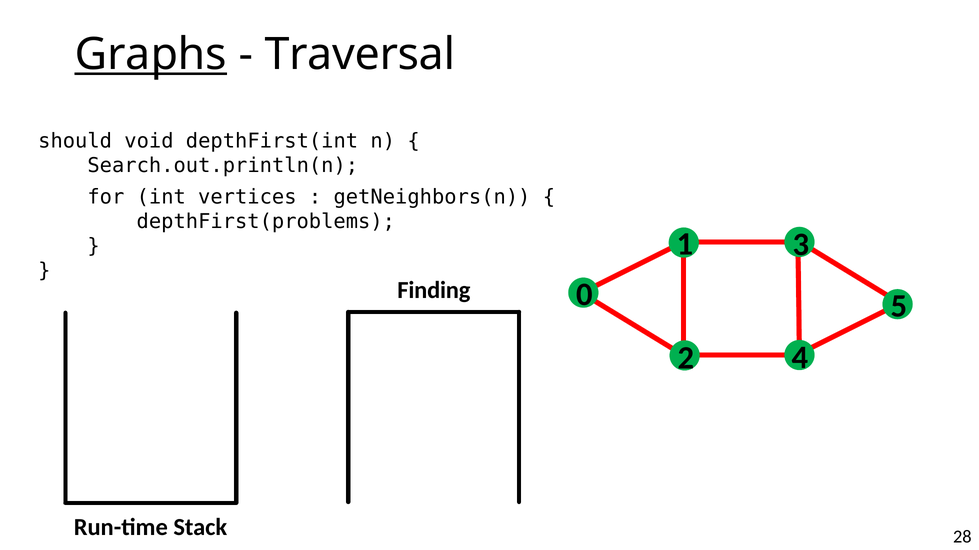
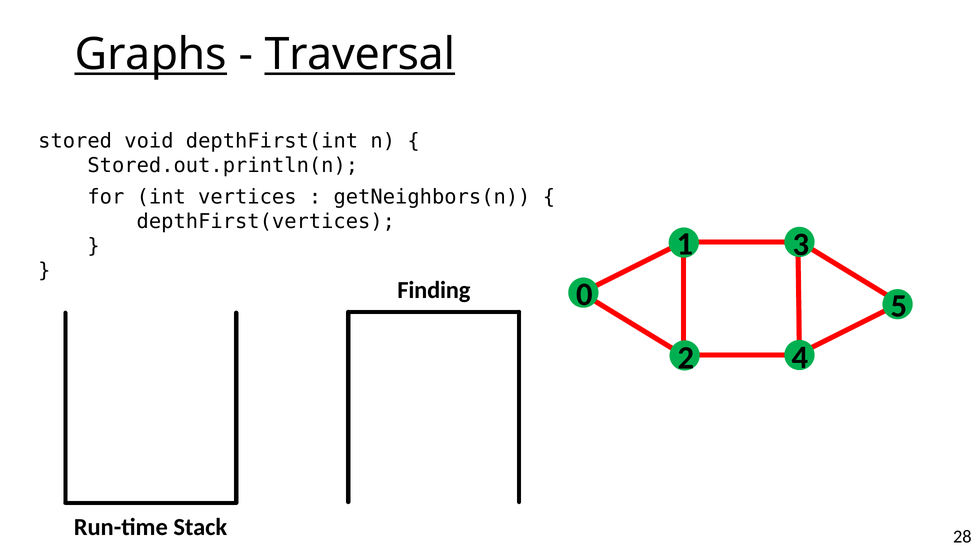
Traversal underline: none -> present
should: should -> stored
Search.out.println(n: Search.out.println(n -> Stored.out.println(n
depthFirst(problems: depthFirst(problems -> depthFirst(vertices
